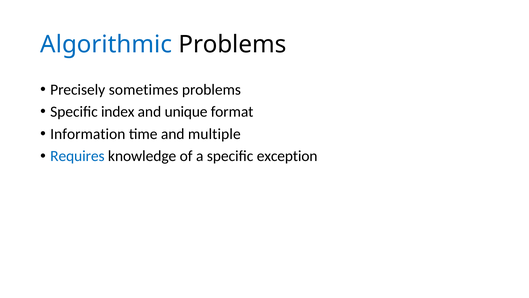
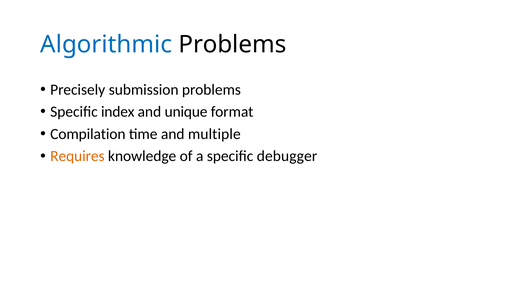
sometimes: sometimes -> submission
Information: Information -> Compilation
Requires colour: blue -> orange
exception: exception -> debugger
